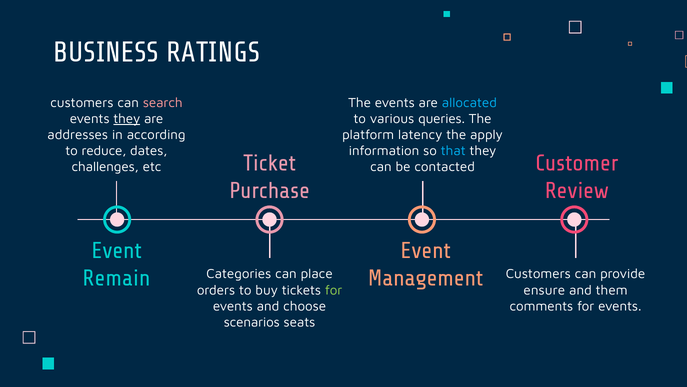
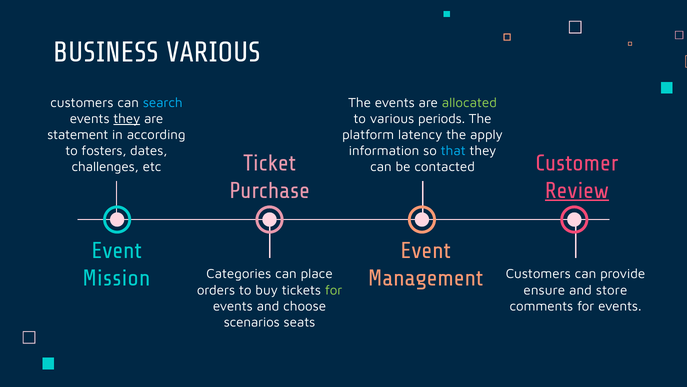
BUSINESS RATINGS: RATINGS -> VARIOUS
search colour: pink -> light blue
allocated colour: light blue -> light green
queries: queries -> periods
addresses: addresses -> statement
reduce: reduce -> fosters
Review underline: none -> present
Remain: Remain -> Mission
them: them -> store
